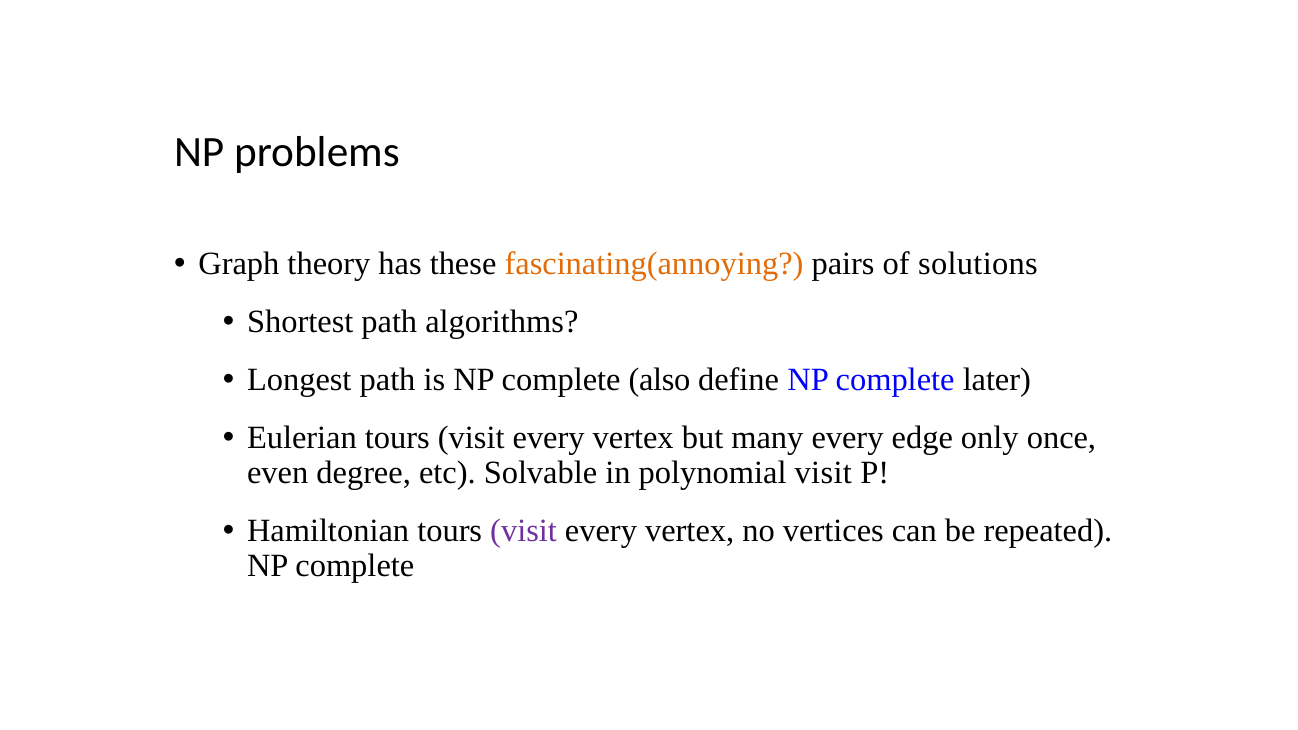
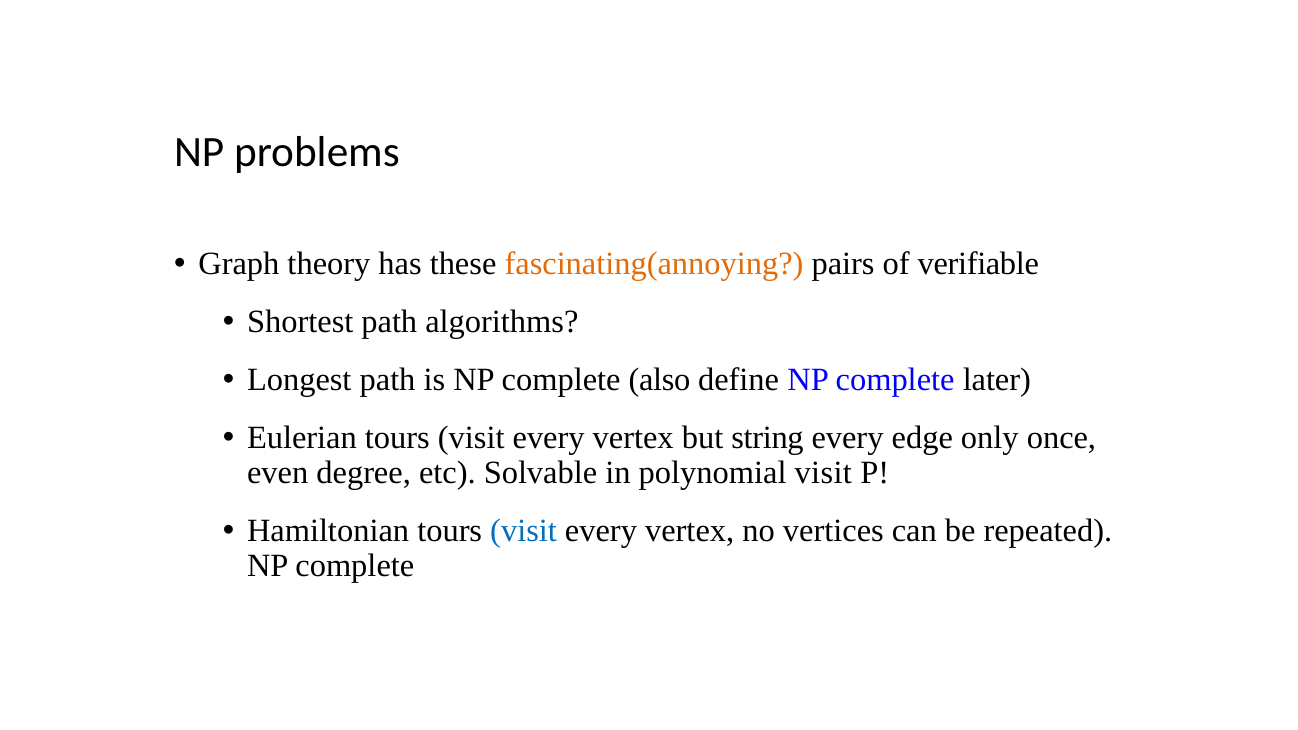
solutions: solutions -> verifiable
many: many -> string
visit at (524, 531) colour: purple -> blue
